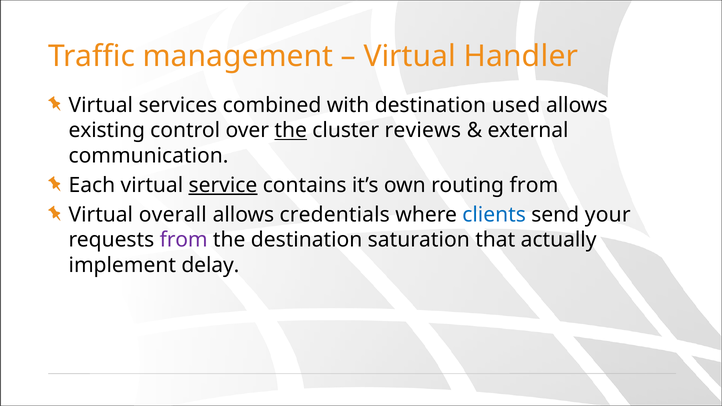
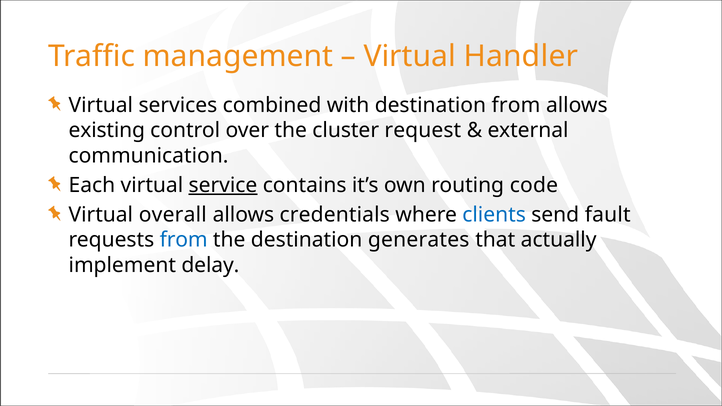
destination used: used -> from
the at (291, 130) underline: present -> none
reviews: reviews -> request
routing from: from -> code
your: your -> fault
from at (184, 240) colour: purple -> blue
saturation: saturation -> generates
